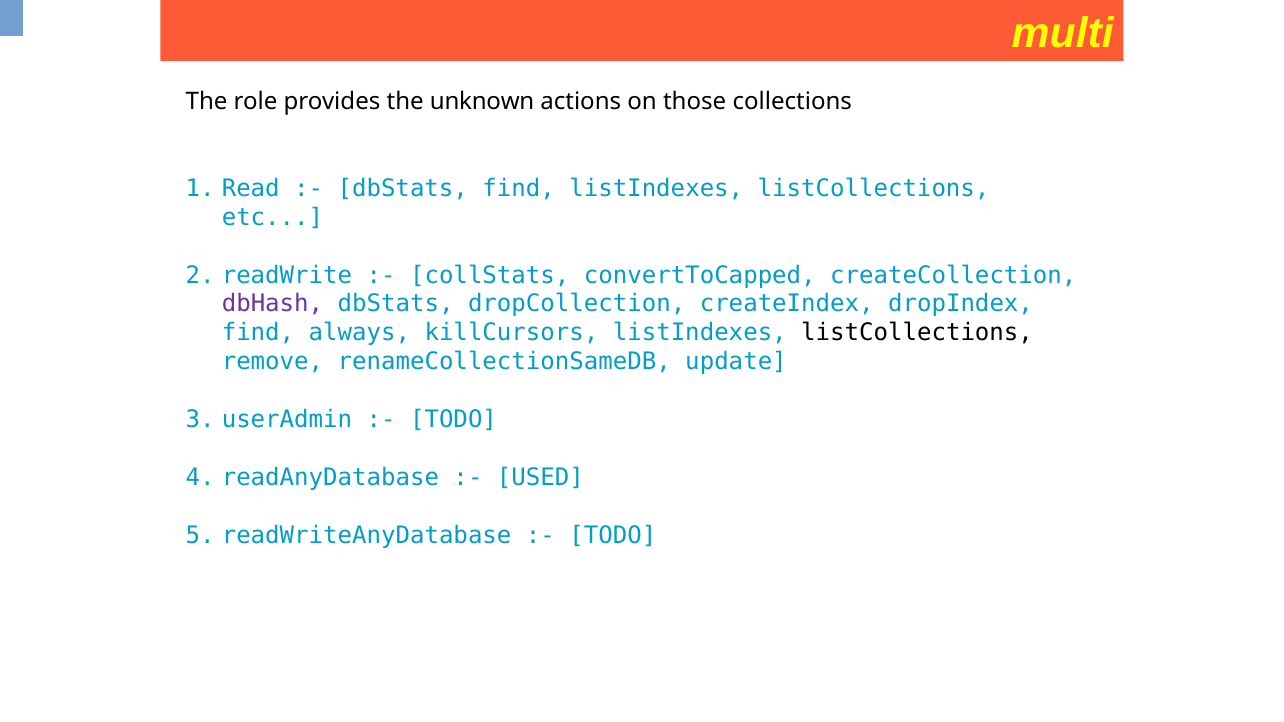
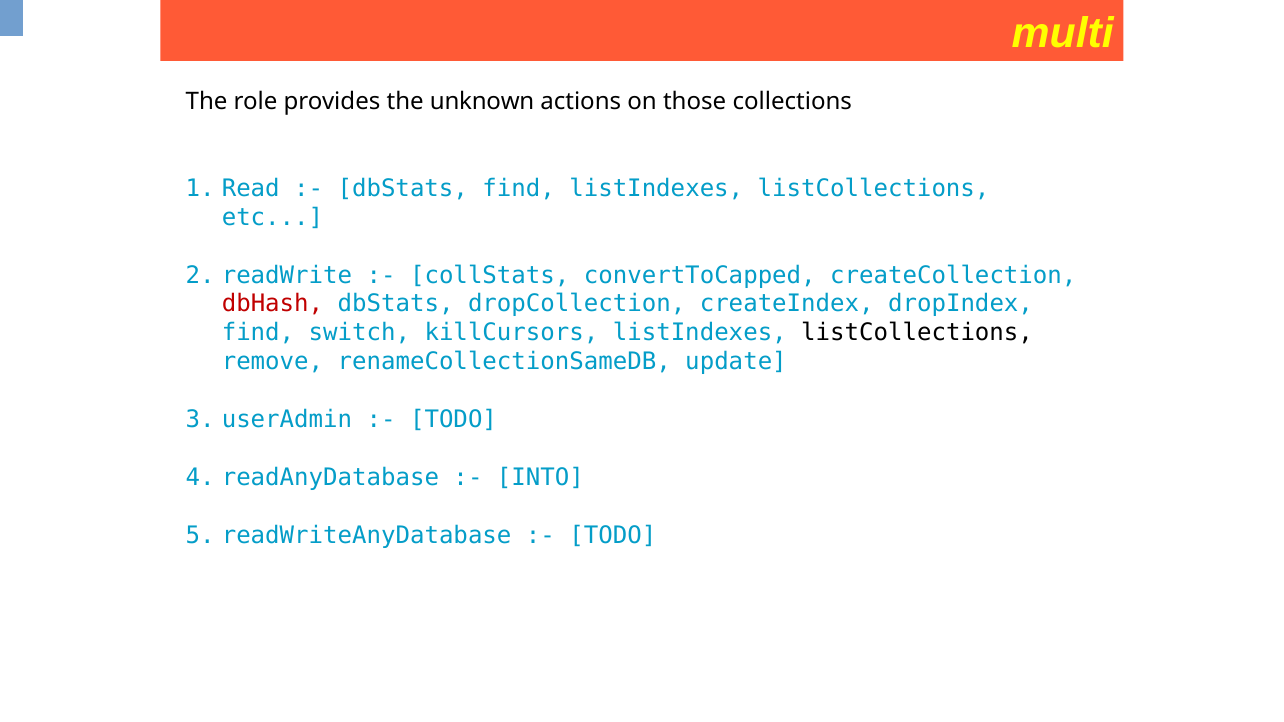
dbHash colour: purple -> red
always: always -> switch
USED: USED -> INTO
